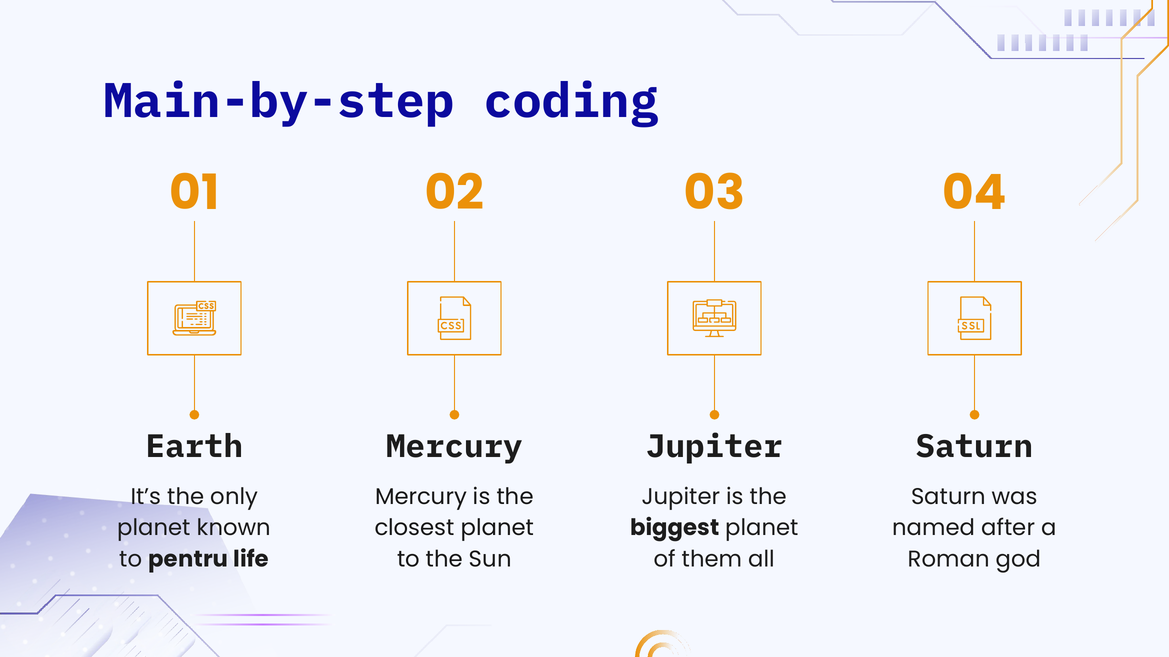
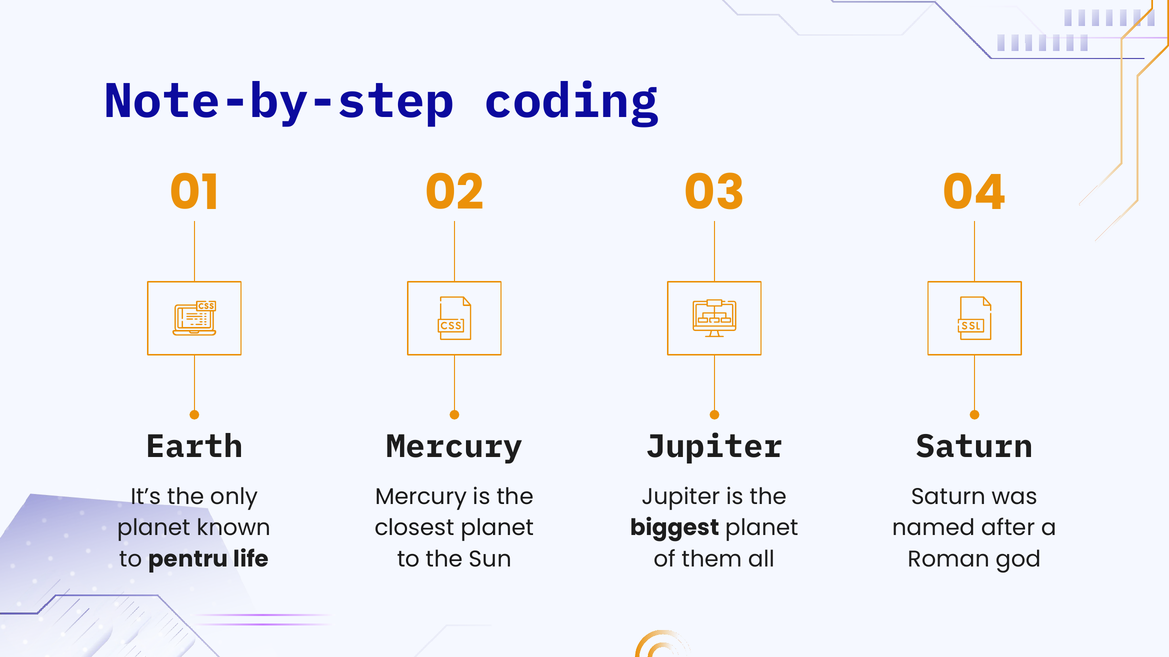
Main-by-step: Main-by-step -> Note-by-step
